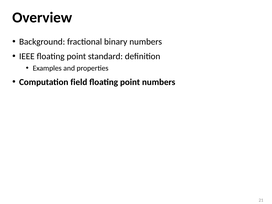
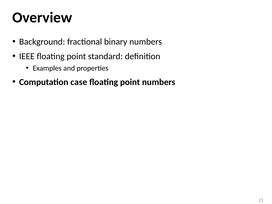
field: field -> case
